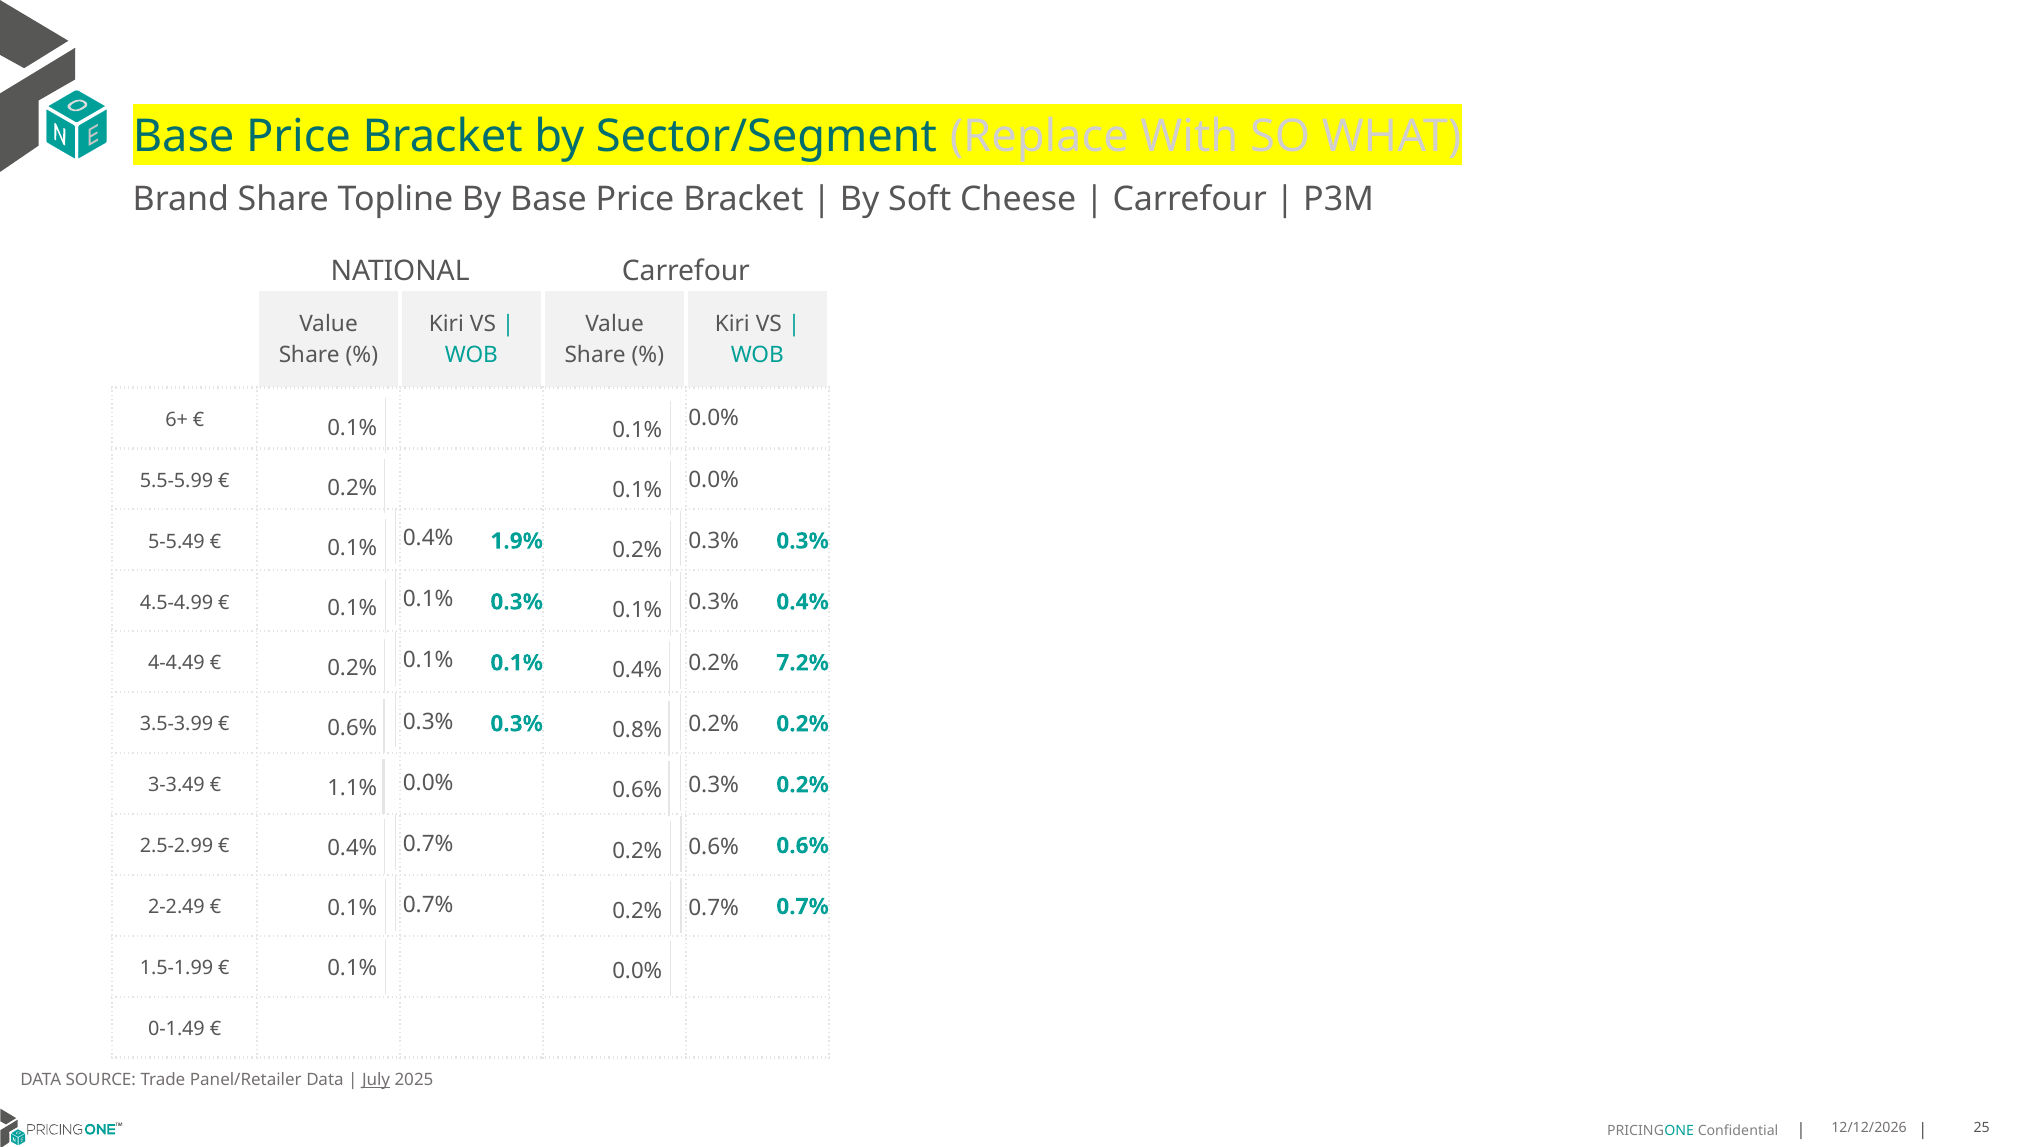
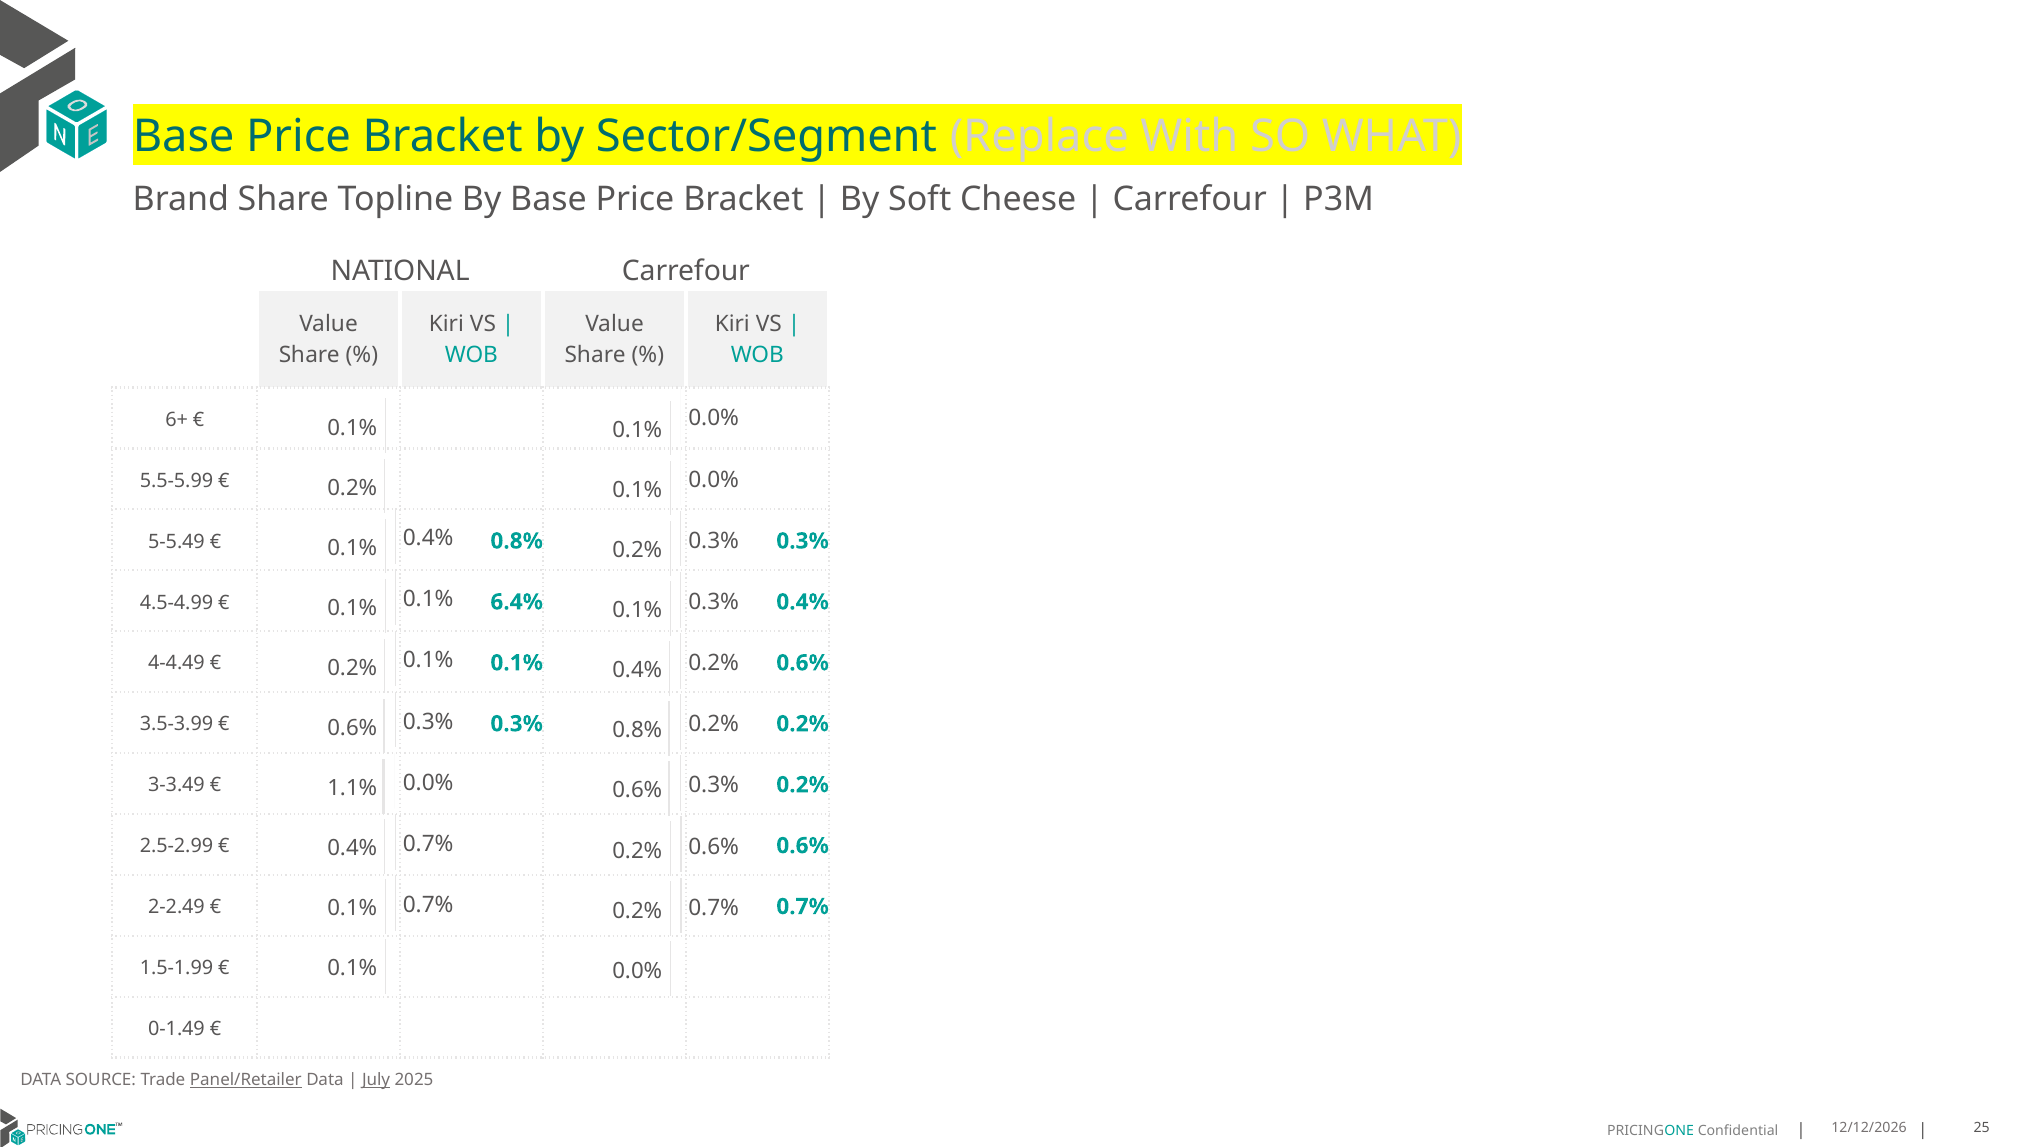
1.9% at (517, 541): 1.9% -> 0.8%
0.3% at (517, 602): 0.3% -> 6.4%
0.1% 7.2%: 7.2% -> 0.6%
Panel/Retailer underline: none -> present
